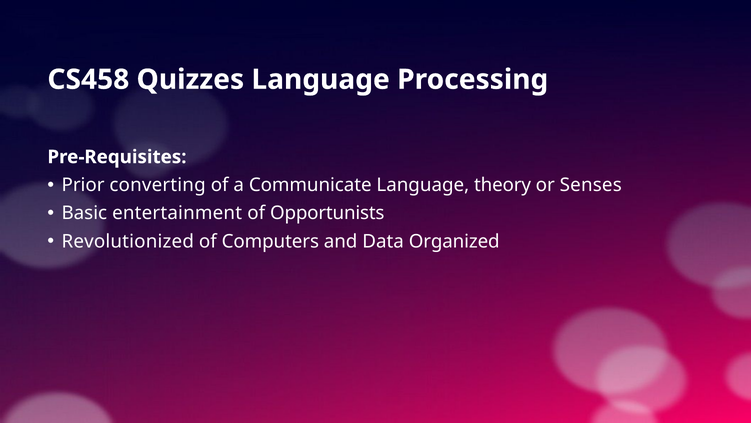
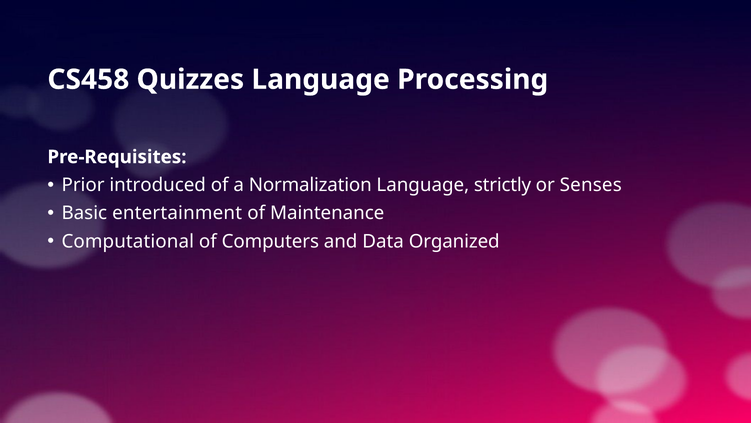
converting: converting -> introduced
Communicate: Communicate -> Normalization
theory: theory -> strictly
Opportunists: Opportunists -> Maintenance
Revolutionized: Revolutionized -> Computational
